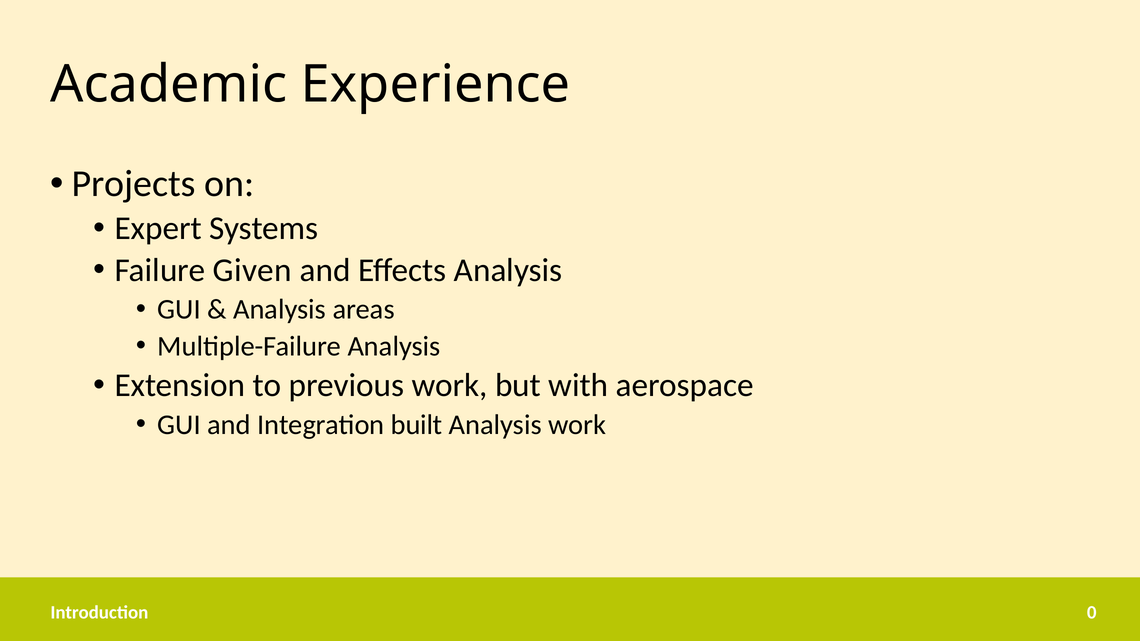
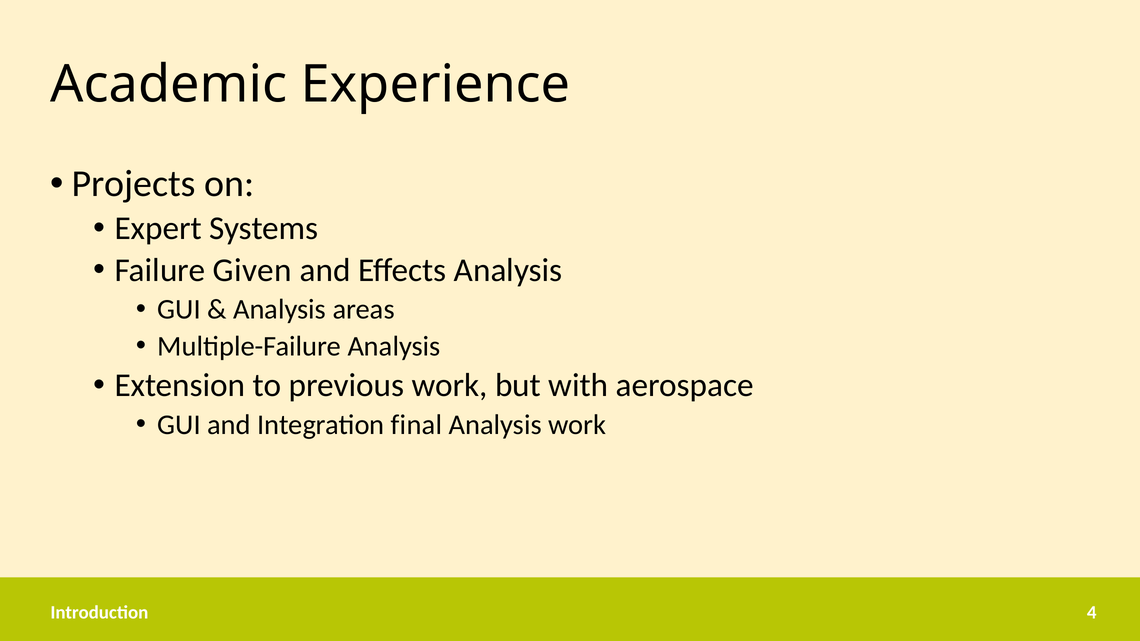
built: built -> final
0: 0 -> 4
